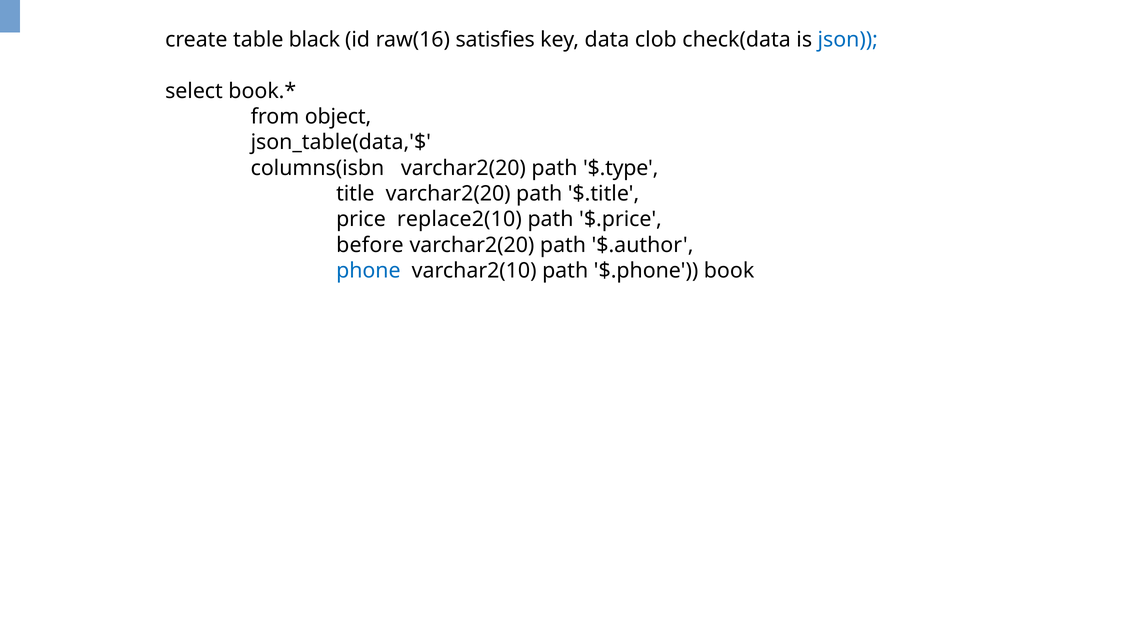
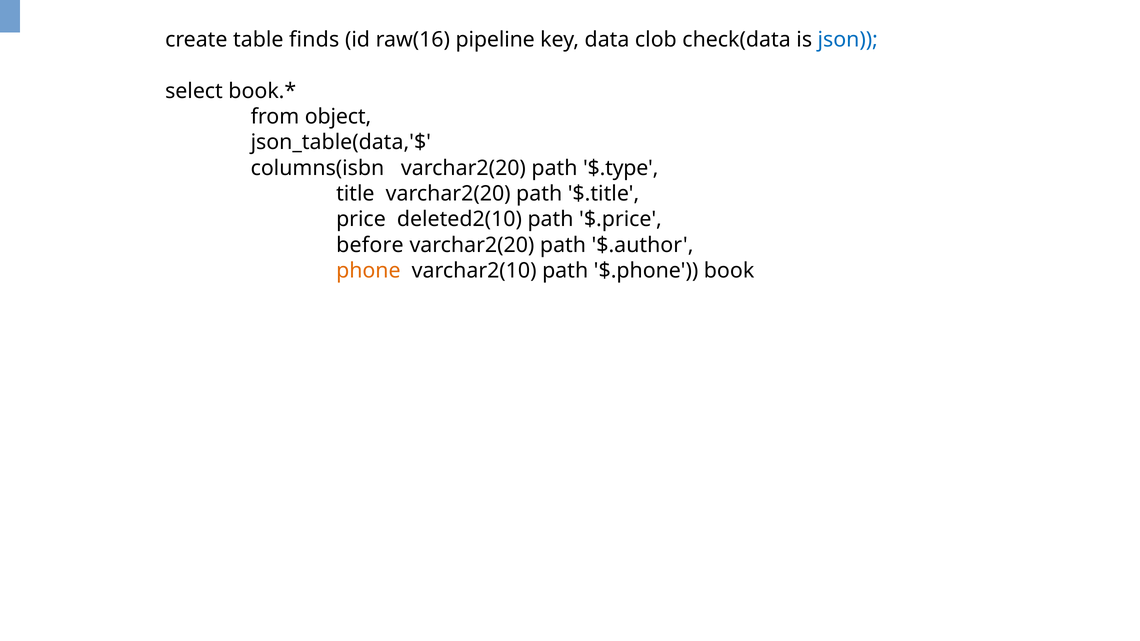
black: black -> finds
satisfies: satisfies -> pipeline
replace2(10: replace2(10 -> deleted2(10
phone colour: blue -> orange
